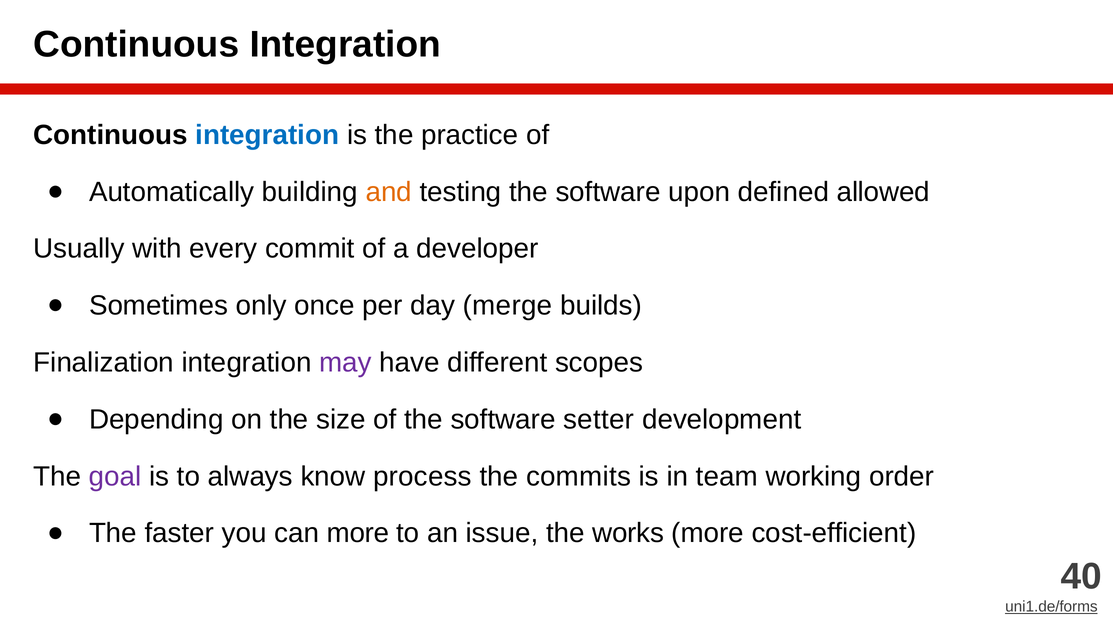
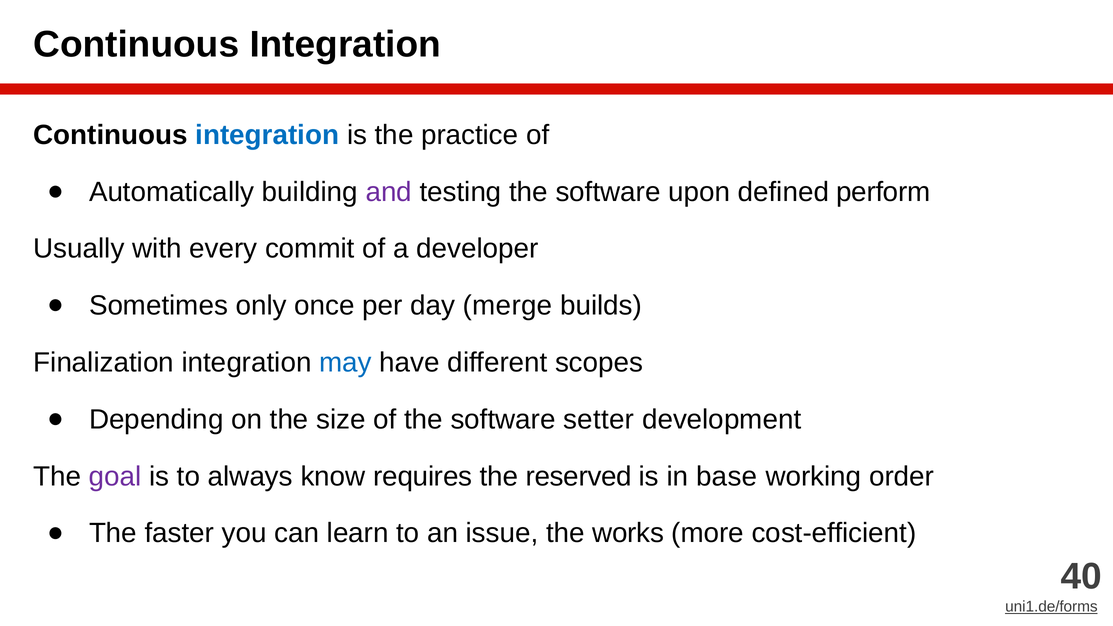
and colour: orange -> purple
allowed: allowed -> perform
may colour: purple -> blue
process: process -> requires
commits: commits -> reserved
team: team -> base
can more: more -> learn
